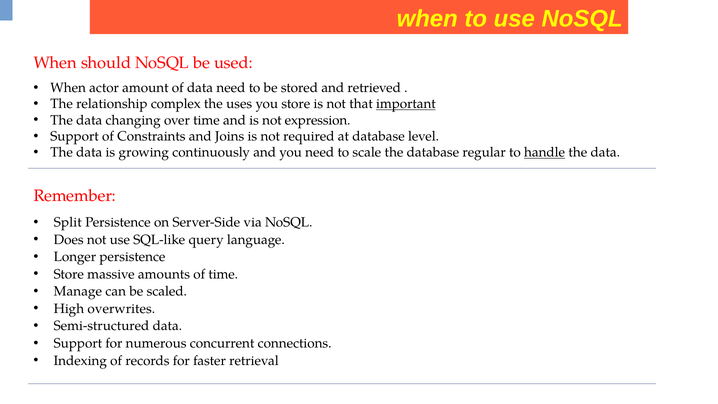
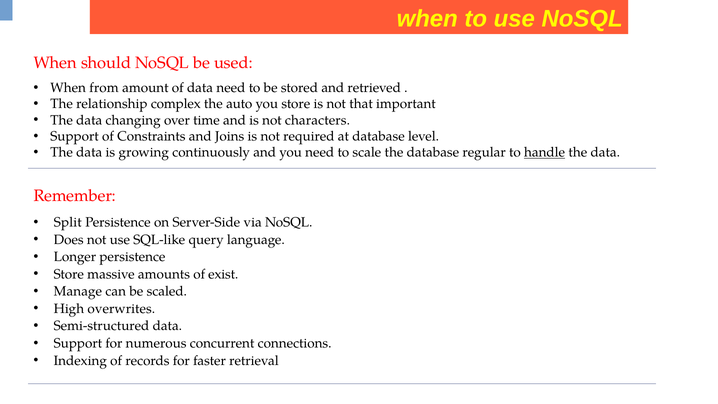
actor: actor -> from
uses: uses -> auto
important underline: present -> none
expression: expression -> characters
of time: time -> exist
